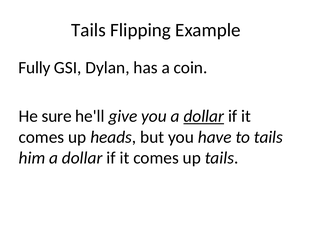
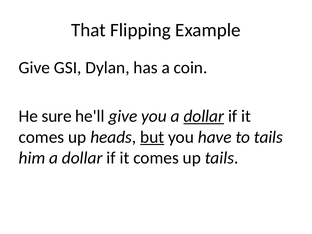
Tails at (88, 30): Tails -> That
Fully at (34, 68): Fully -> Give
but underline: none -> present
